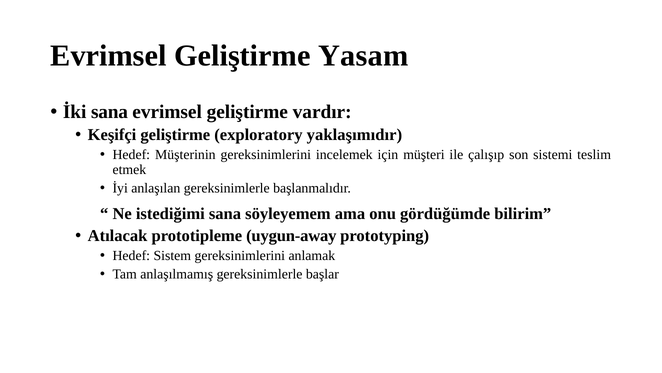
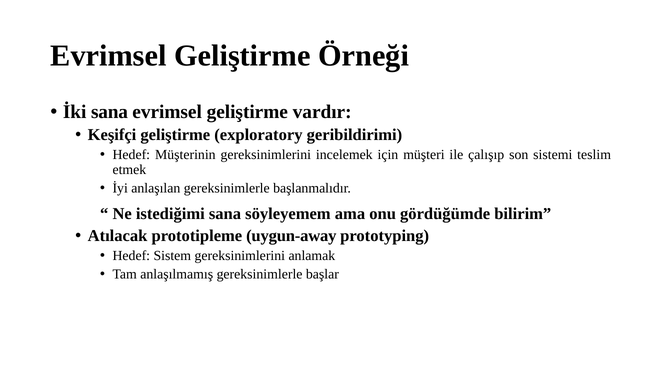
Yasam: Yasam -> Örneği
yaklaşımıdır: yaklaşımıdır -> geribildirimi
